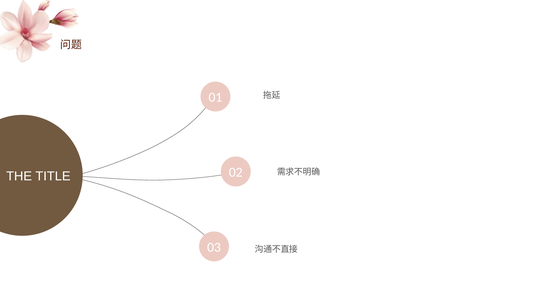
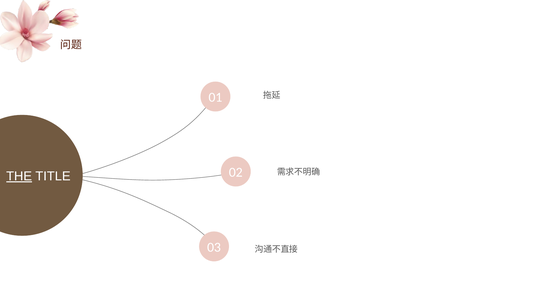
THE underline: none -> present
